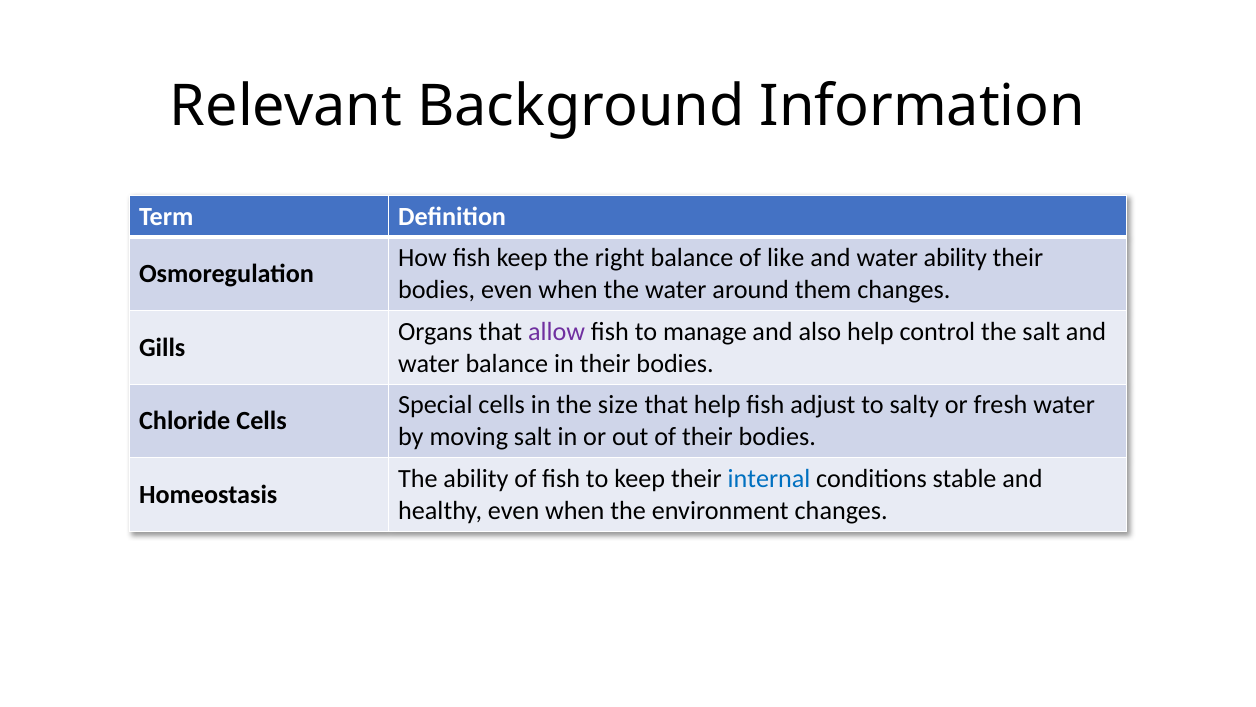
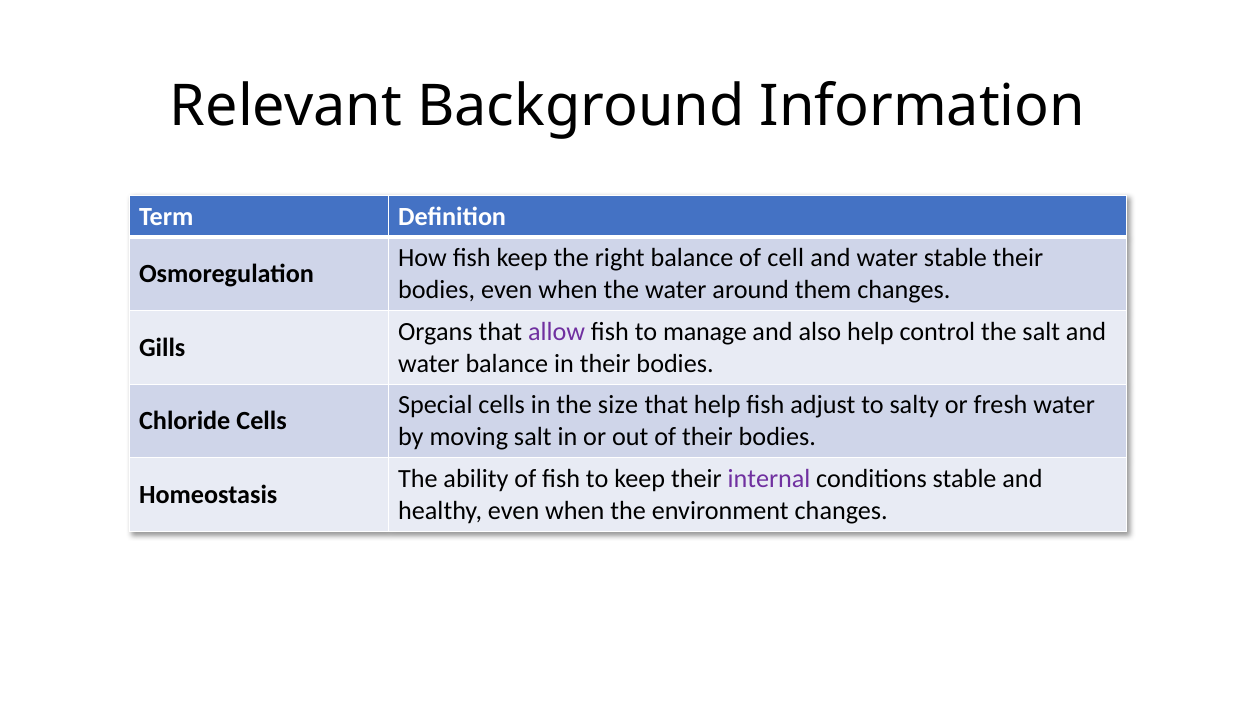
like: like -> cell
water ability: ability -> stable
internal colour: blue -> purple
